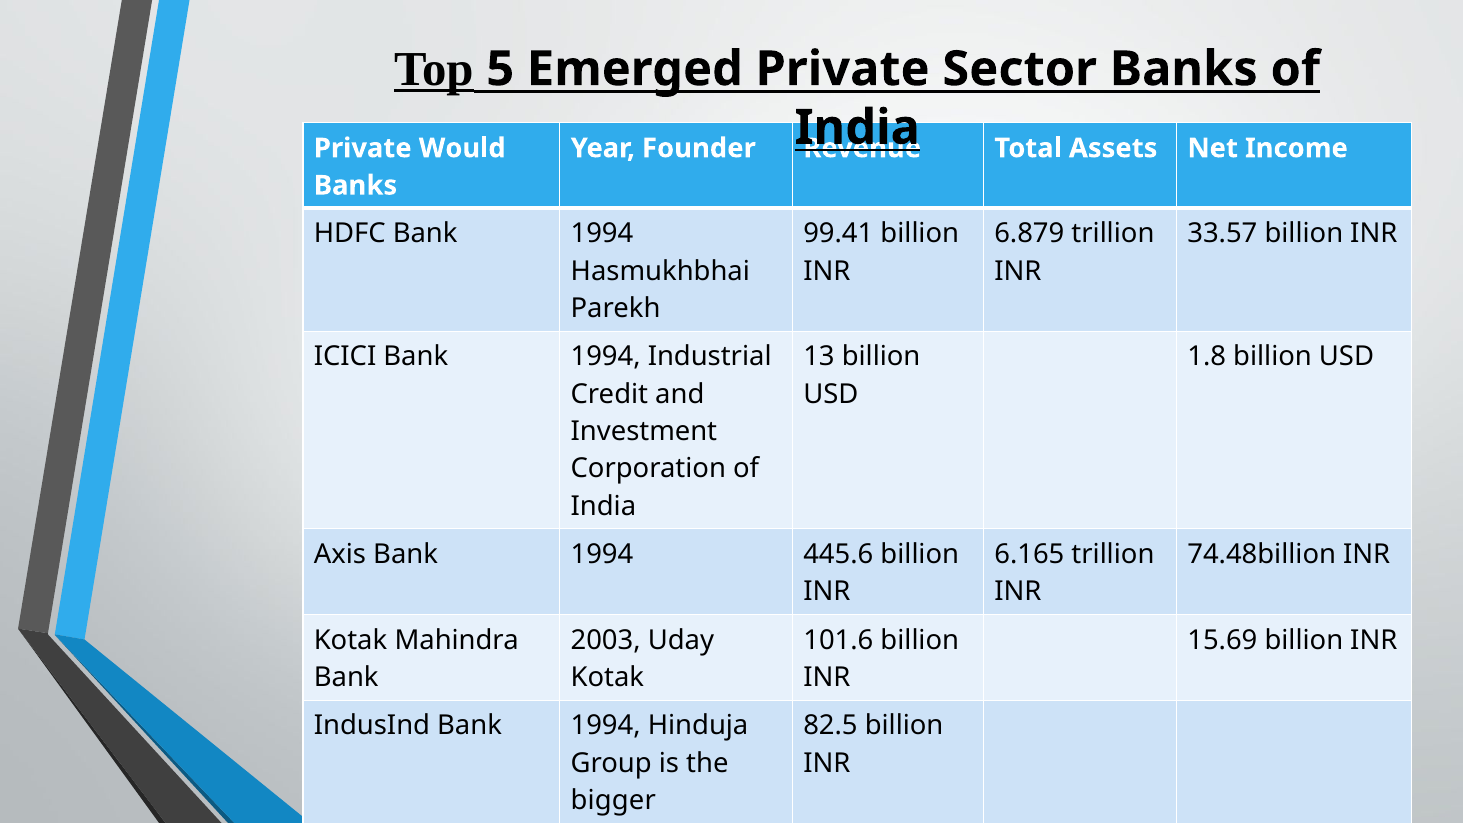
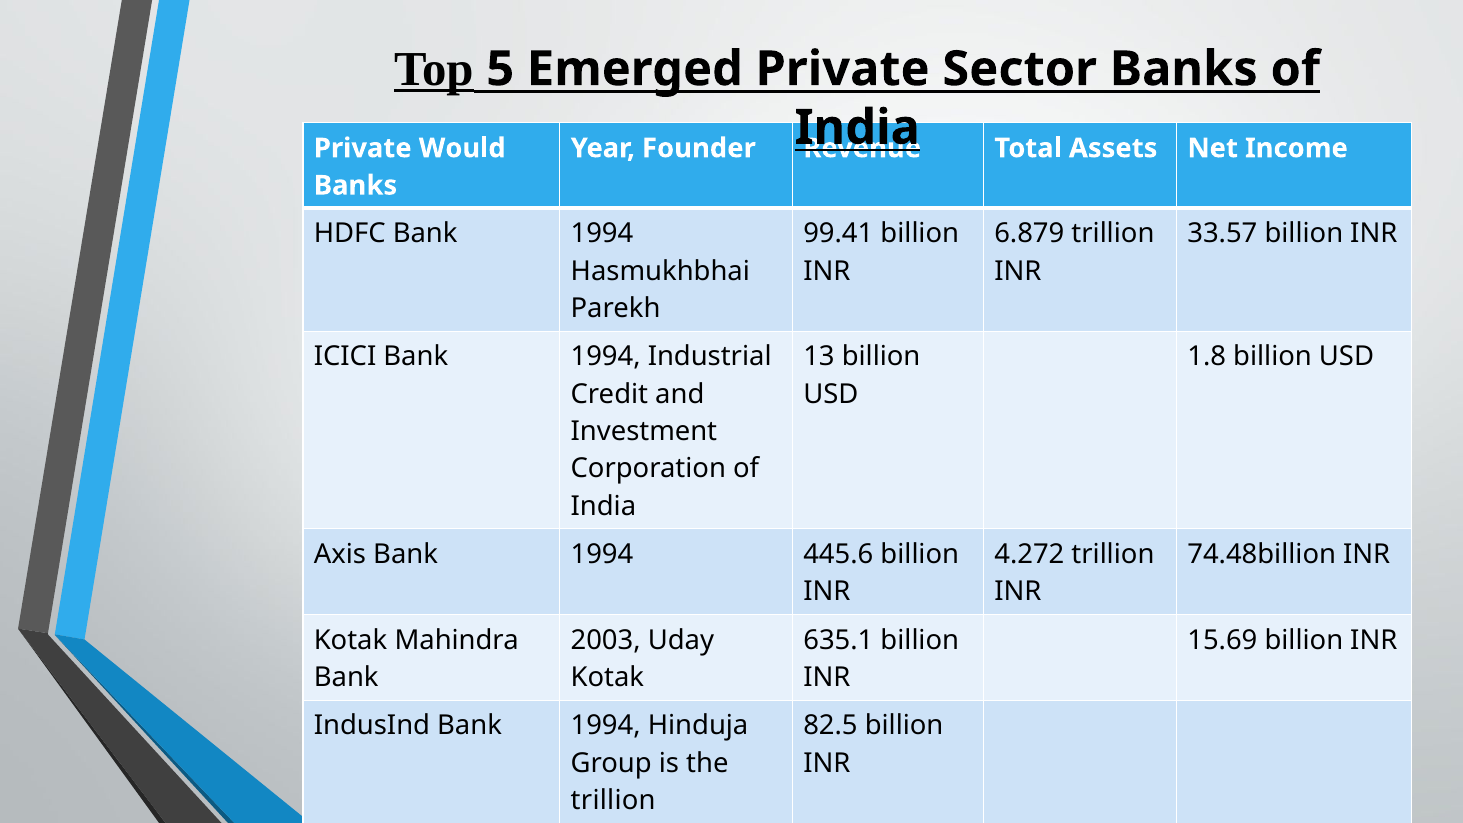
6.165: 6.165 -> 4.272
101.6: 101.6 -> 635.1
bigger at (613, 800): bigger -> trillion
